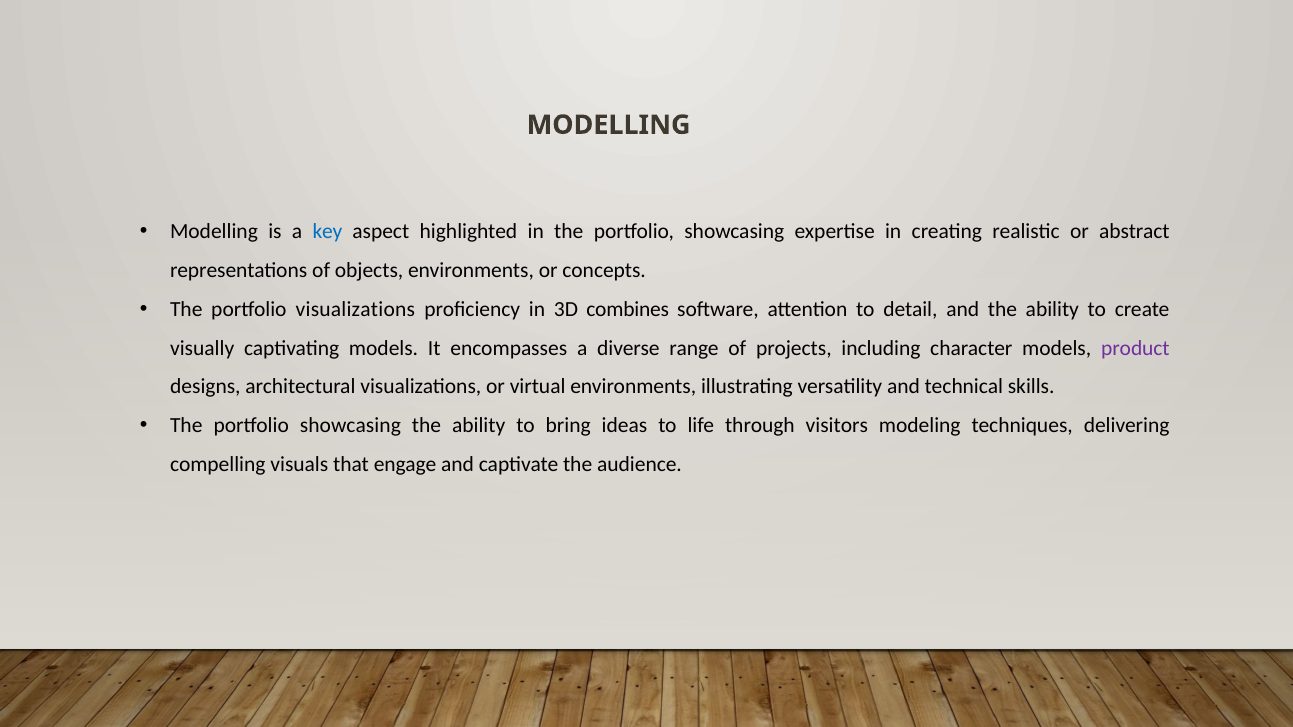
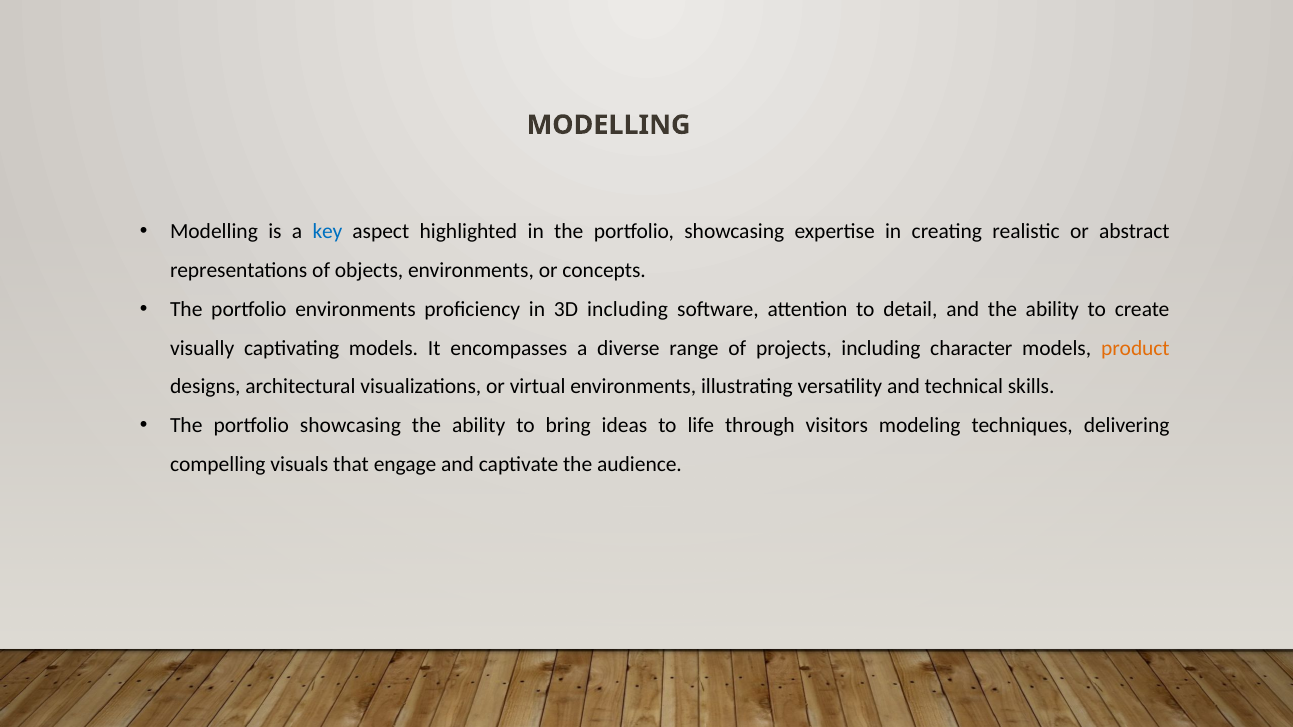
portfolio visualizations: visualizations -> environments
3D combines: combines -> including
product colour: purple -> orange
